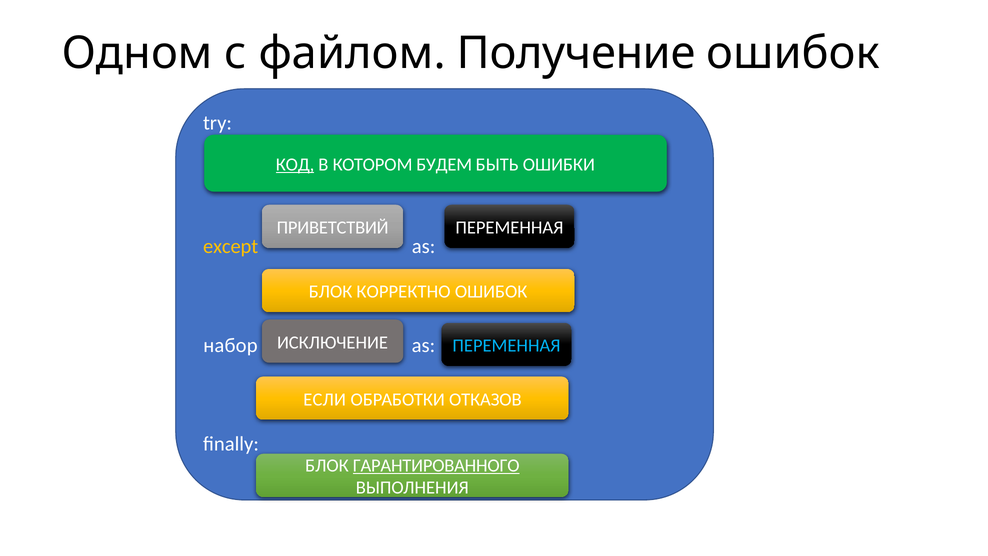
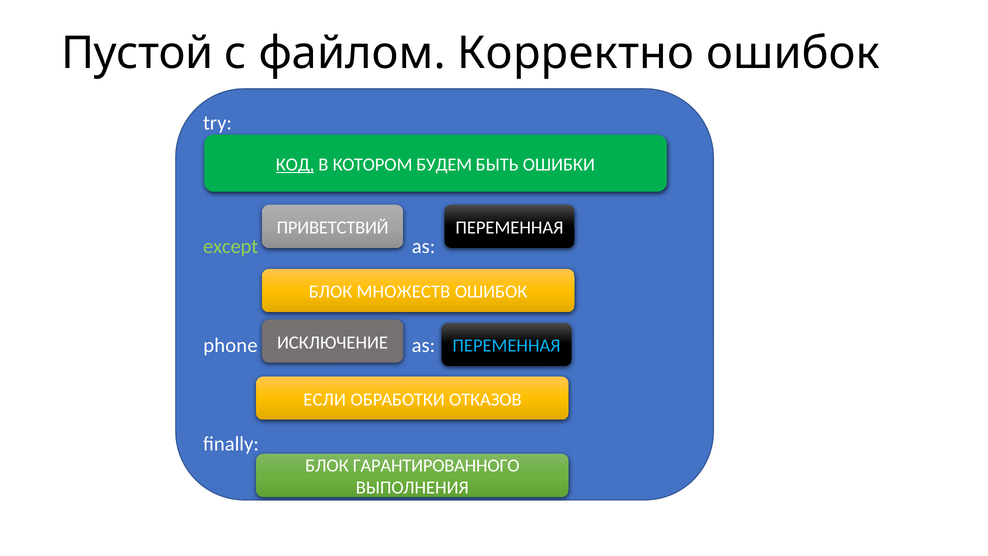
Одном: Одном -> Пустой
Получение: Получение -> Корректно
except colour: yellow -> light green
КОРРЕКТНО: КОРРЕКТНО -> МНОЖЕСТВ
набор: набор -> phone
ГАРАНТИРОВАННОГО underline: present -> none
